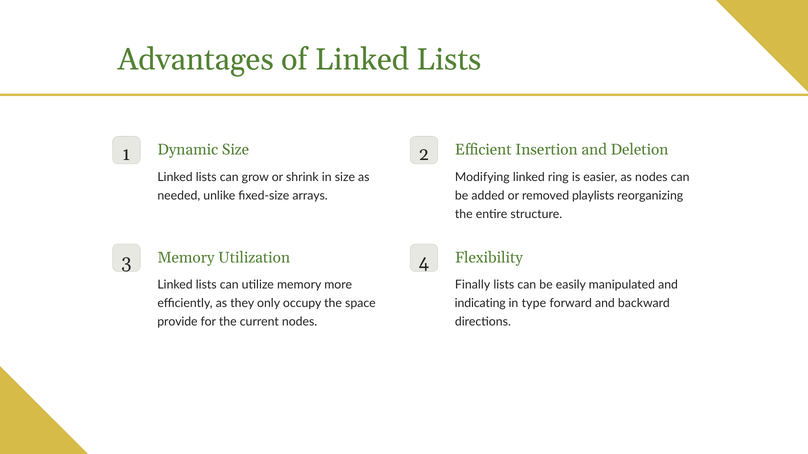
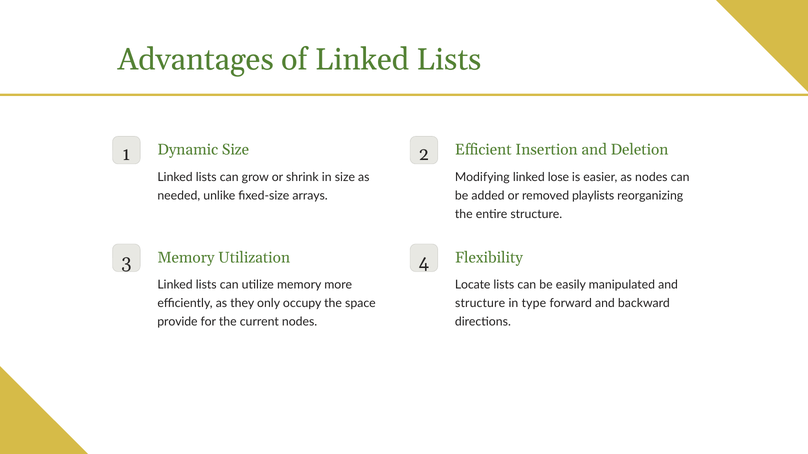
ring: ring -> lose
Finally: Finally -> Locate
indicating at (480, 304): indicating -> structure
